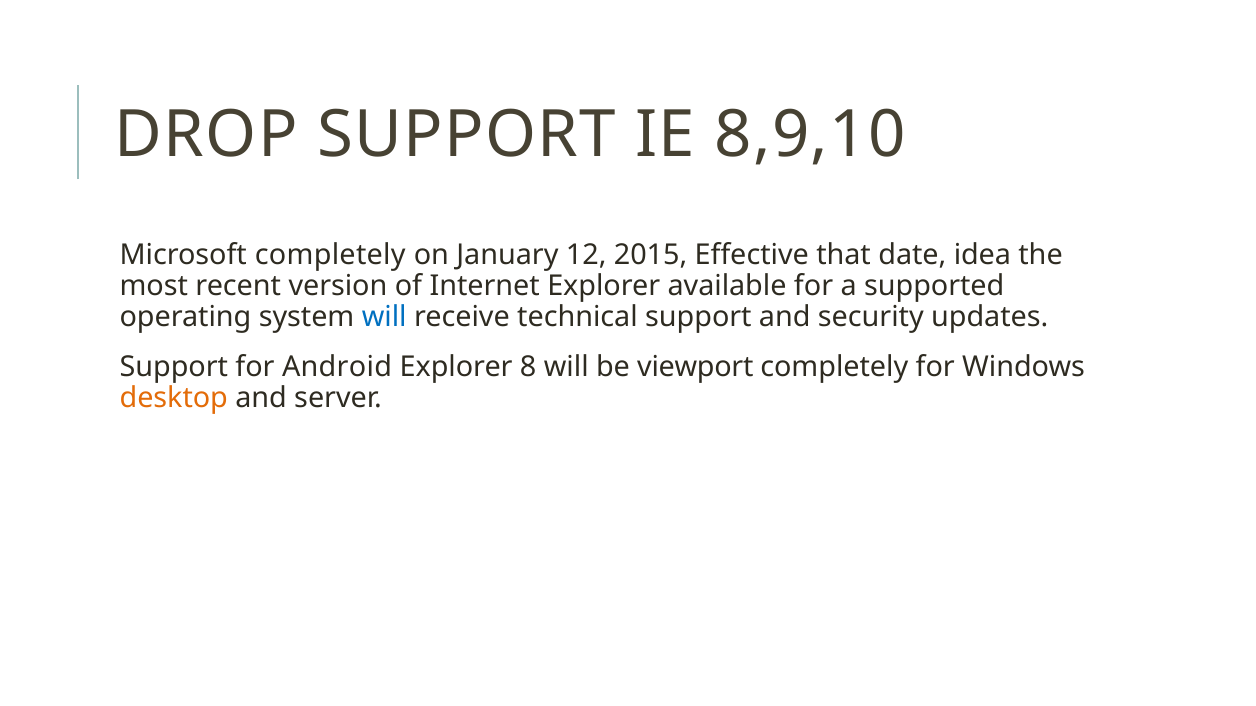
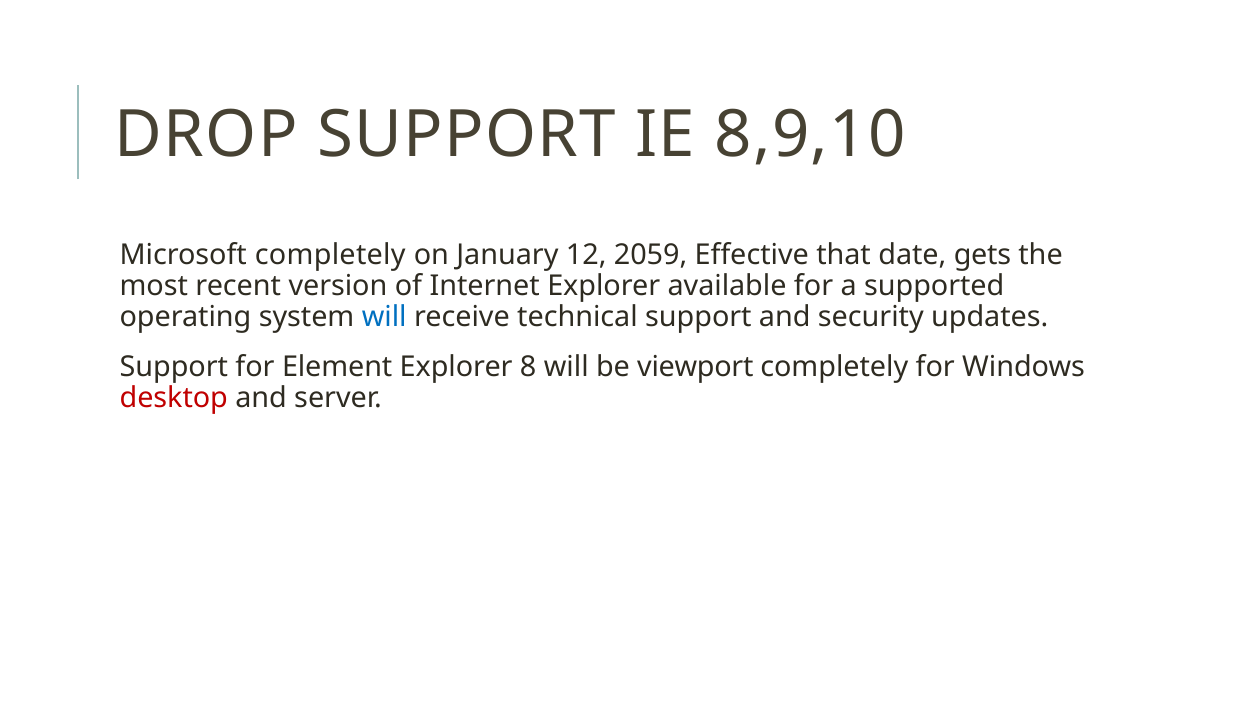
2015: 2015 -> 2059
idea: idea -> gets
Android: Android -> Element
desktop colour: orange -> red
